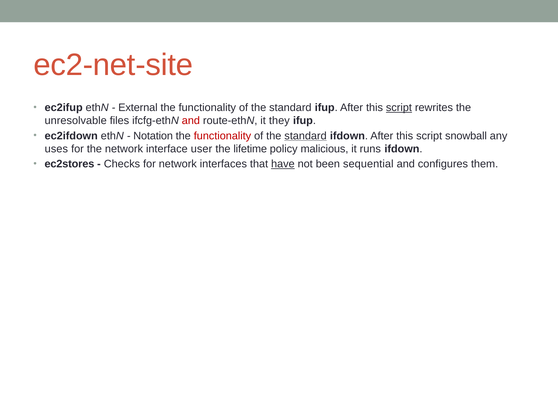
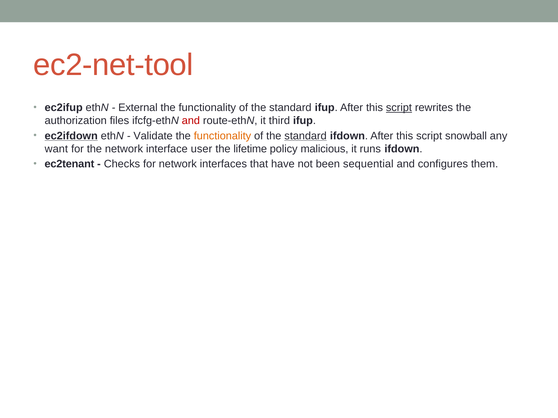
ec2-net-site: ec2-net-site -> ec2-net-tool
unresolvable: unresolvable -> authorization
they: they -> third
ec2ifdown underline: none -> present
Notation: Notation -> Validate
functionality at (222, 136) colour: red -> orange
uses: uses -> want
ec2stores: ec2stores -> ec2tenant
have underline: present -> none
